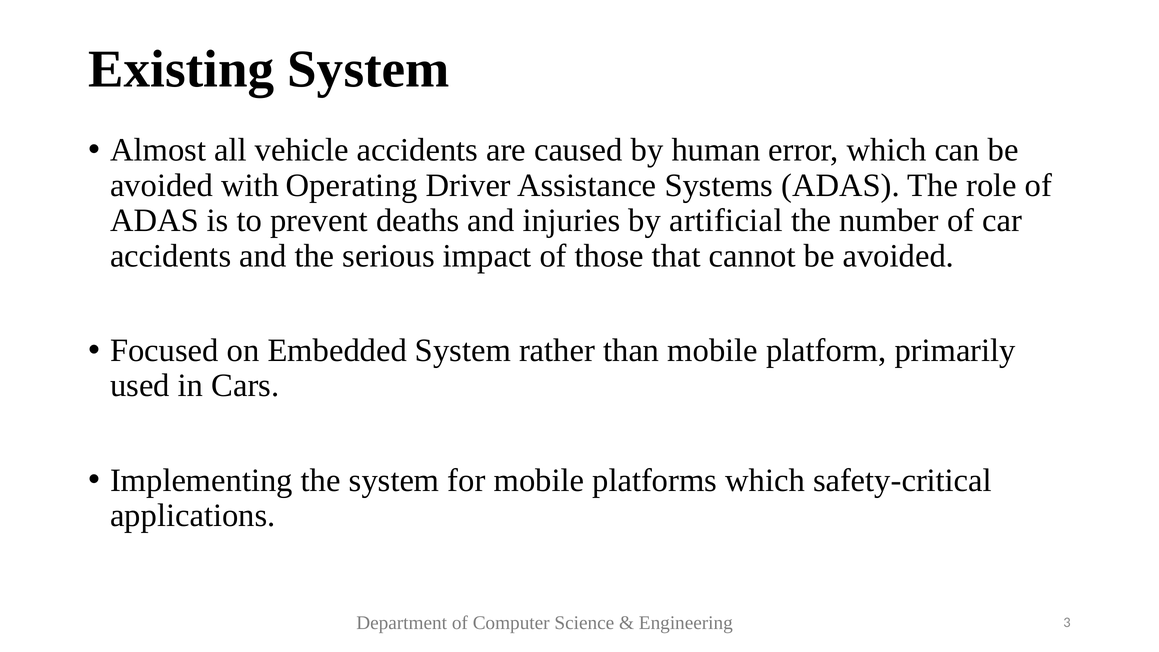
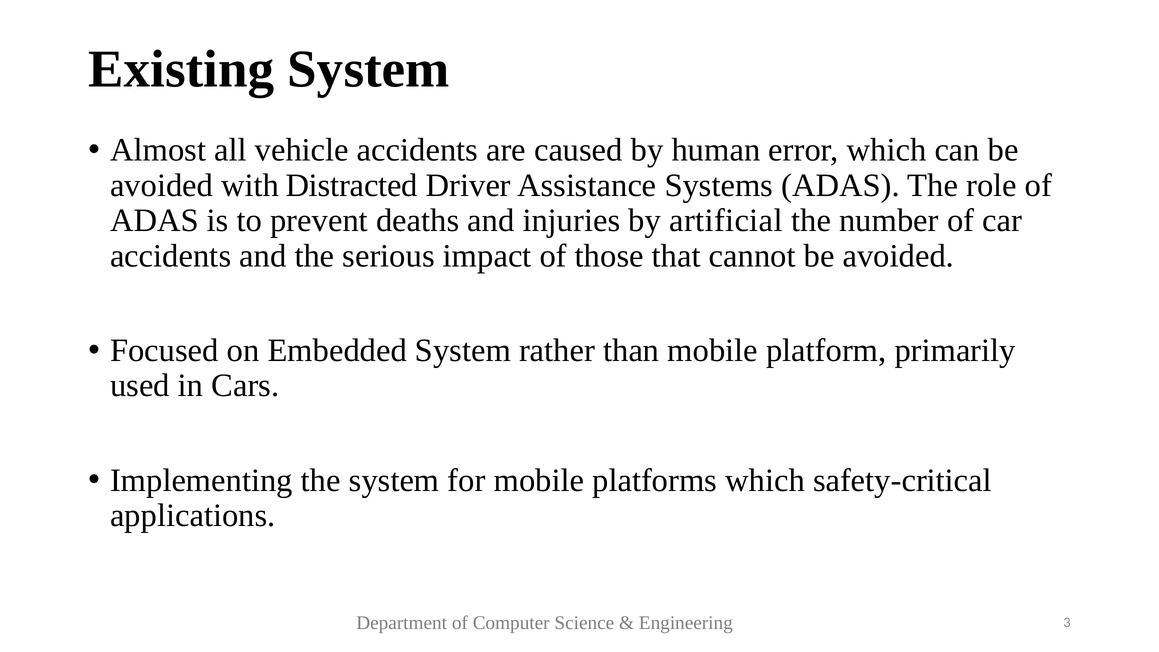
Operating: Operating -> Distracted
